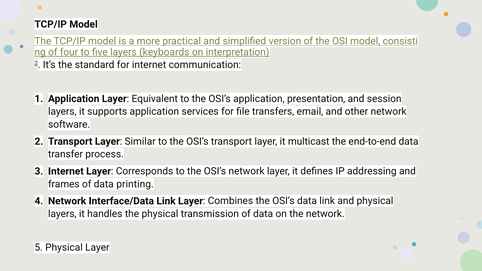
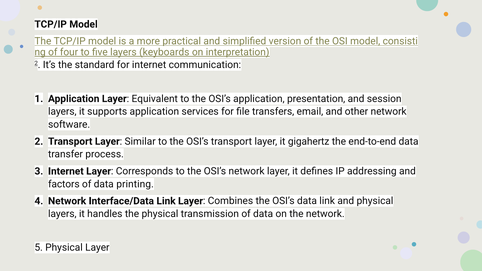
multicast: multicast -> gigahertz
frames: frames -> factors
